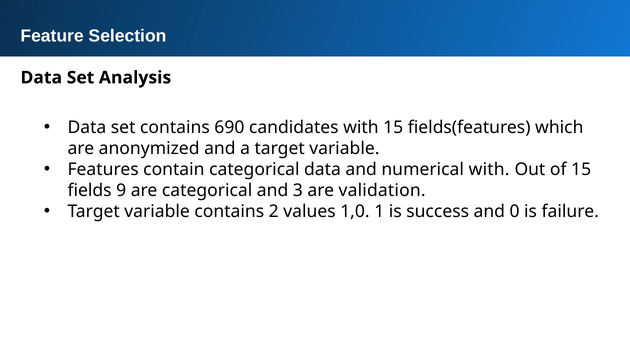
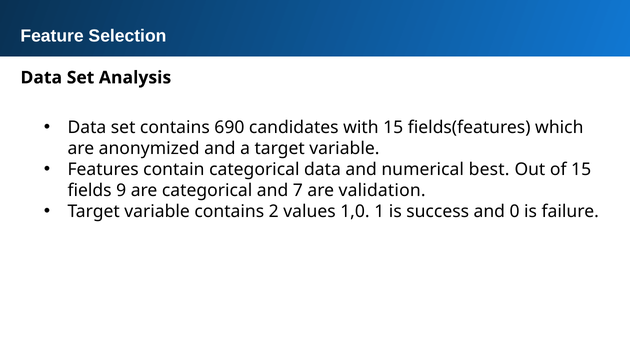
numerical with: with -> best
3: 3 -> 7
